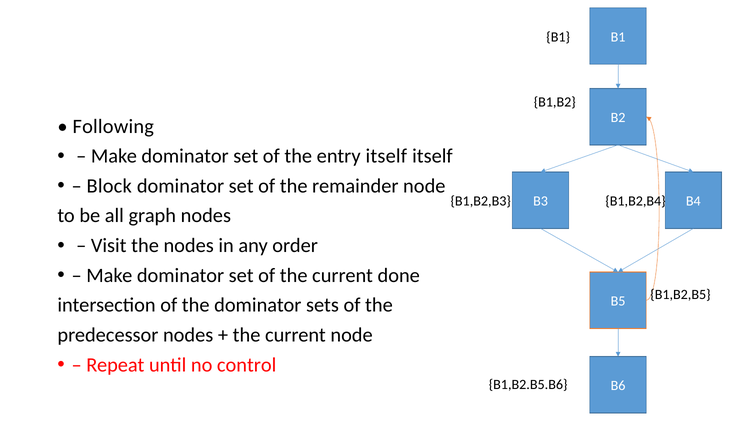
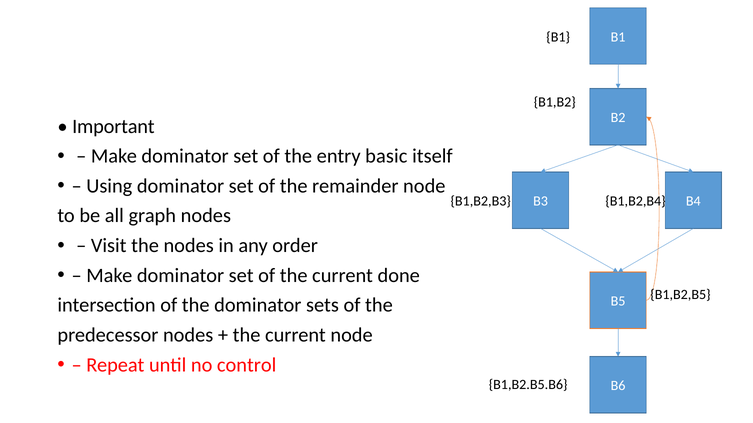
Following: Following -> Important
entry itself: itself -> basic
Block: Block -> Using
